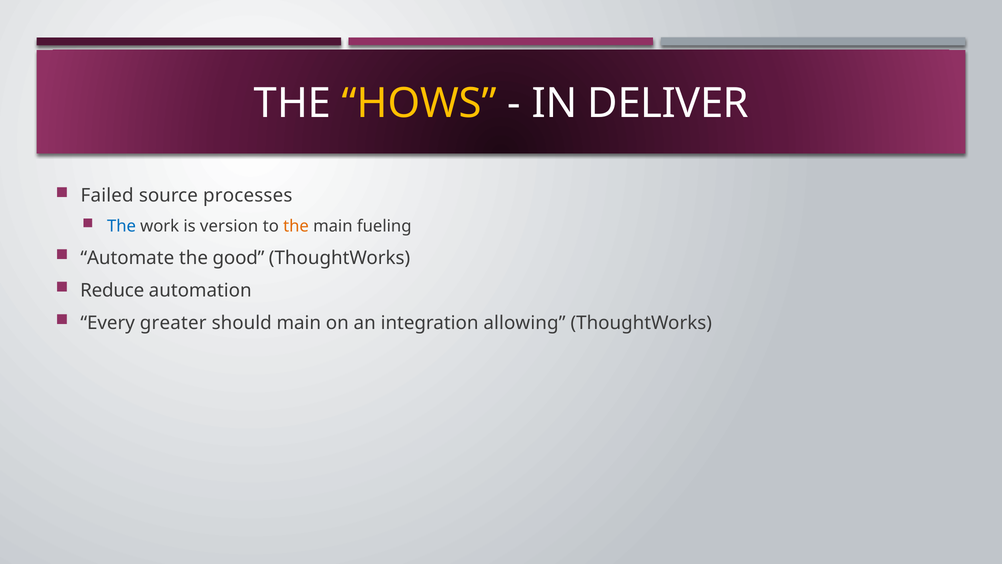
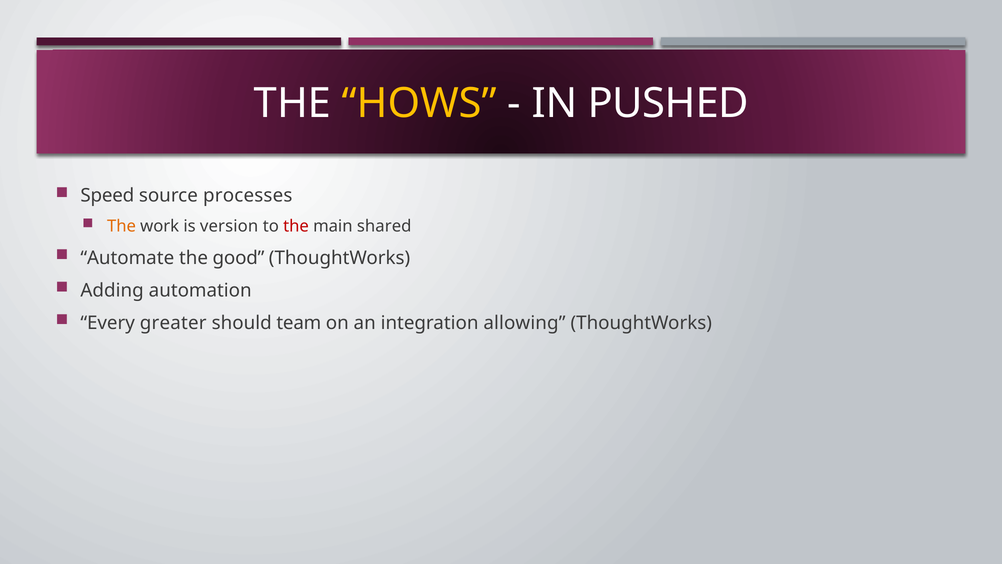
DELIVER: DELIVER -> PUSHED
Failed: Failed -> Speed
The at (122, 226) colour: blue -> orange
the at (296, 226) colour: orange -> red
fueling: fueling -> shared
Reduce: Reduce -> Adding
should main: main -> team
